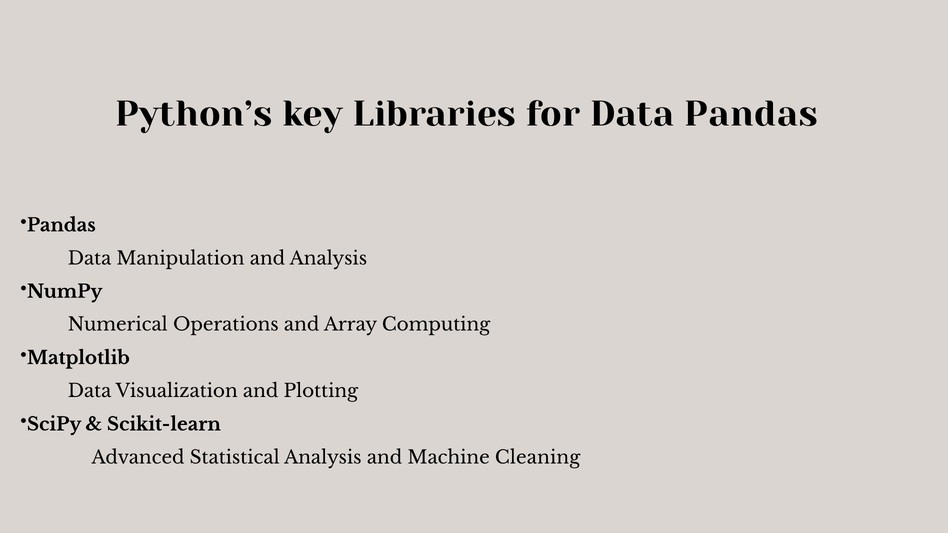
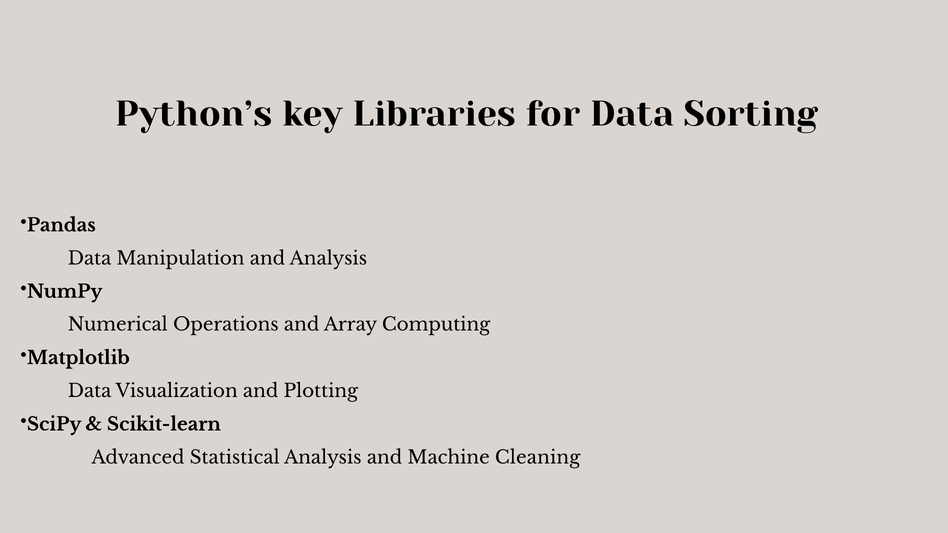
Data Pandas: Pandas -> Sorting
